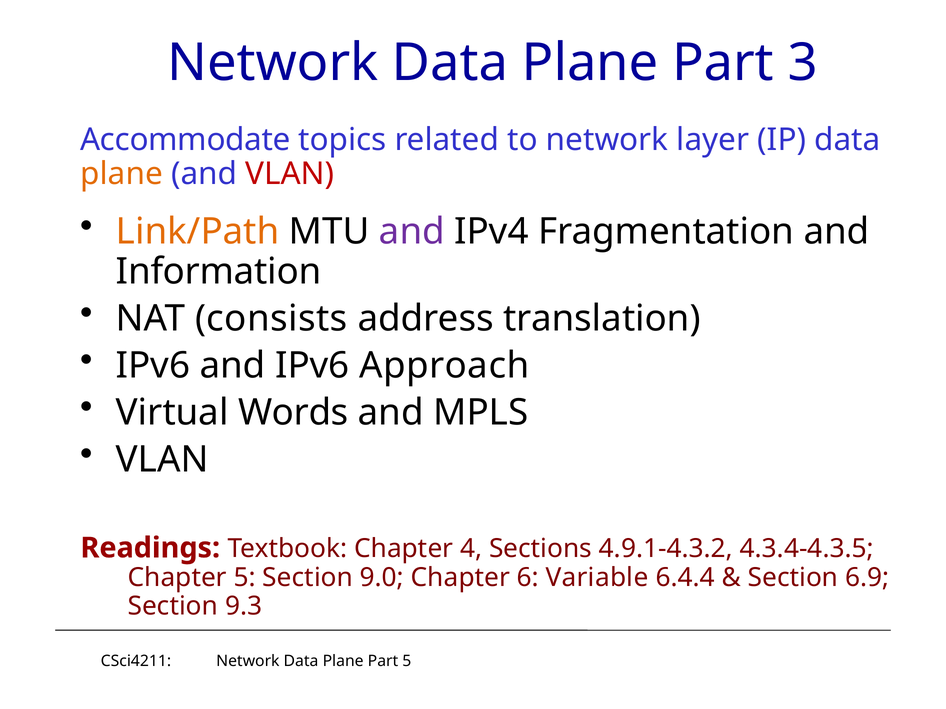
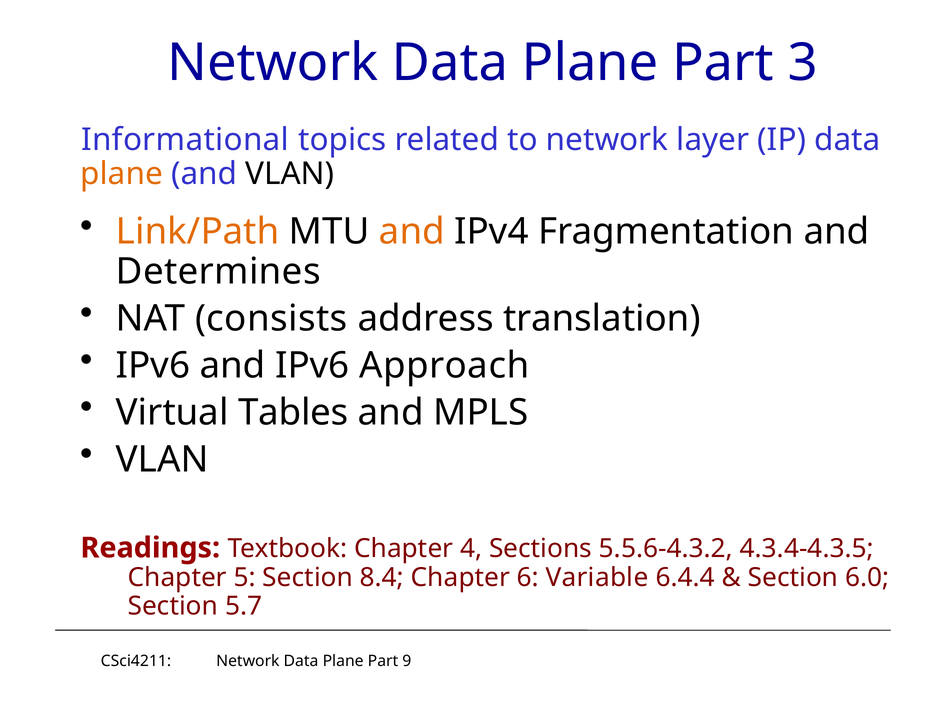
Accommodate: Accommodate -> Informational
VLAN at (290, 174) colour: red -> black
and at (412, 232) colour: purple -> orange
Information: Information -> Determines
Words: Words -> Tables
4.9.1-4.3.2: 4.9.1-4.3.2 -> 5.5.6-4.3.2
9.0: 9.0 -> 8.4
6.9: 6.9 -> 6.0
9.3: 9.3 -> 5.7
Part 5: 5 -> 9
